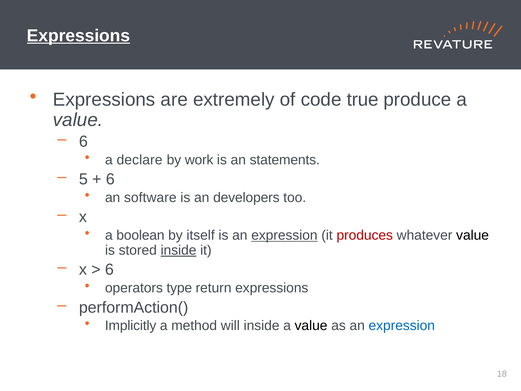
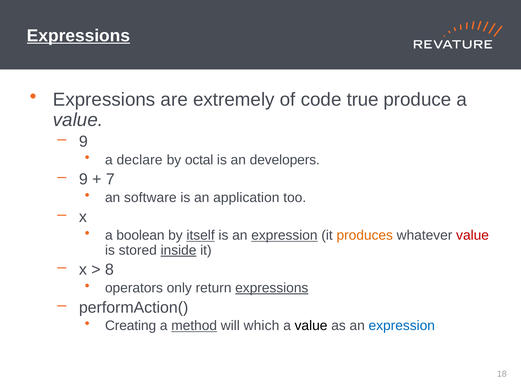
6 at (83, 141): 6 -> 9
work: work -> octal
statements: statements -> developers
5 at (83, 179): 5 -> 9
6 at (110, 179): 6 -> 7
developers: developers -> application
itself underline: none -> present
produces colour: red -> orange
value at (473, 235) colour: black -> red
6 at (109, 269): 6 -> 8
type: type -> only
expressions at (272, 288) underline: none -> present
Implicitly: Implicitly -> Creating
method underline: none -> present
will inside: inside -> which
